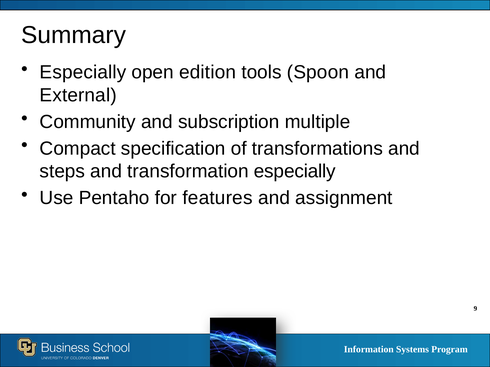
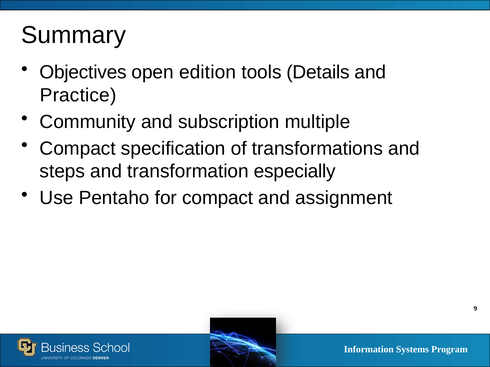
Especially at (83, 72): Especially -> Objectives
Spoon: Spoon -> Details
External: External -> Practice
for features: features -> compact
